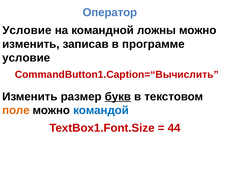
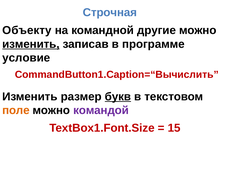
Оператор: Оператор -> Строчная
Условие at (27, 30): Условие -> Объекту
ложны: ложны -> другие
изменить at (31, 44) underline: none -> present
командой colour: blue -> purple
44: 44 -> 15
